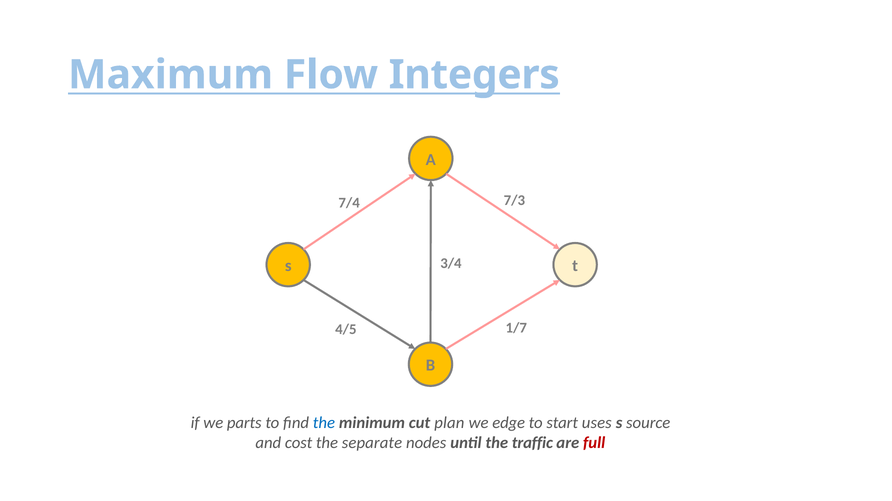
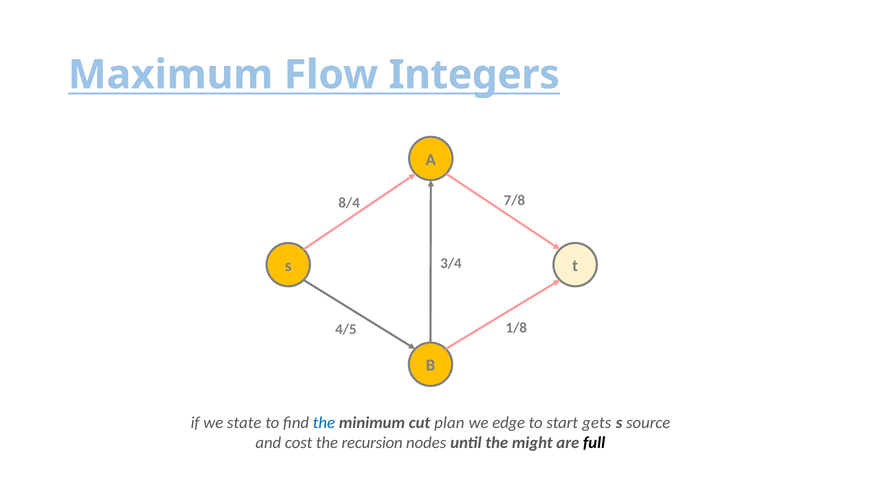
7/3: 7/3 -> 7/8
7/4: 7/4 -> 8/4
1/7: 1/7 -> 1/8
parts: parts -> state
uses: uses -> gets
separate: separate -> recursion
traffic: traffic -> might
full colour: red -> black
